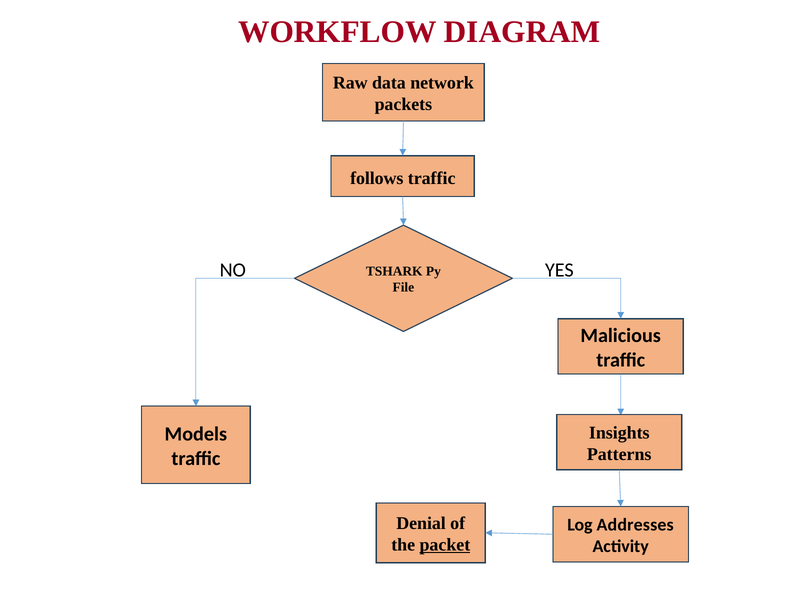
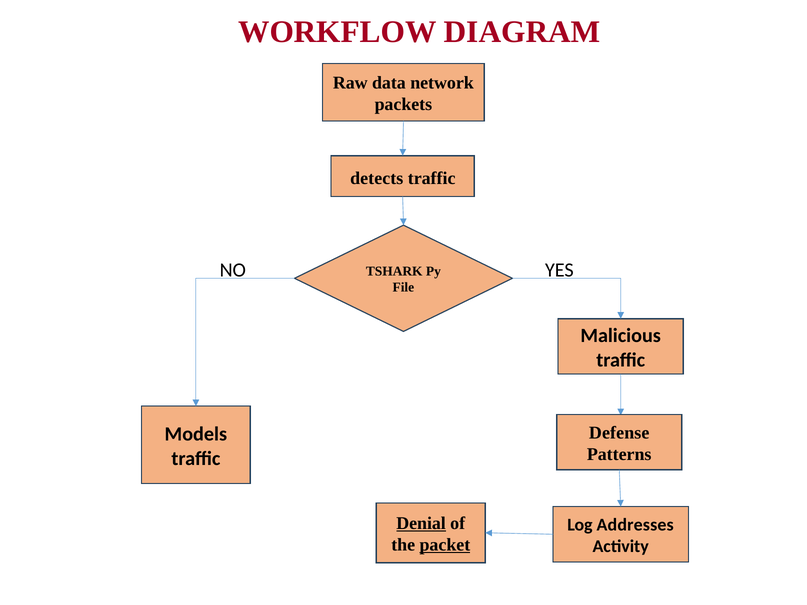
follows: follows -> detects
Insights: Insights -> Defense
Denial underline: none -> present
